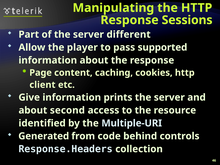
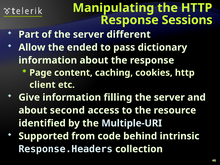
player: player -> ended
supported: supported -> dictionary
prints: prints -> filling
Generated: Generated -> Supported
controls: controls -> intrinsic
